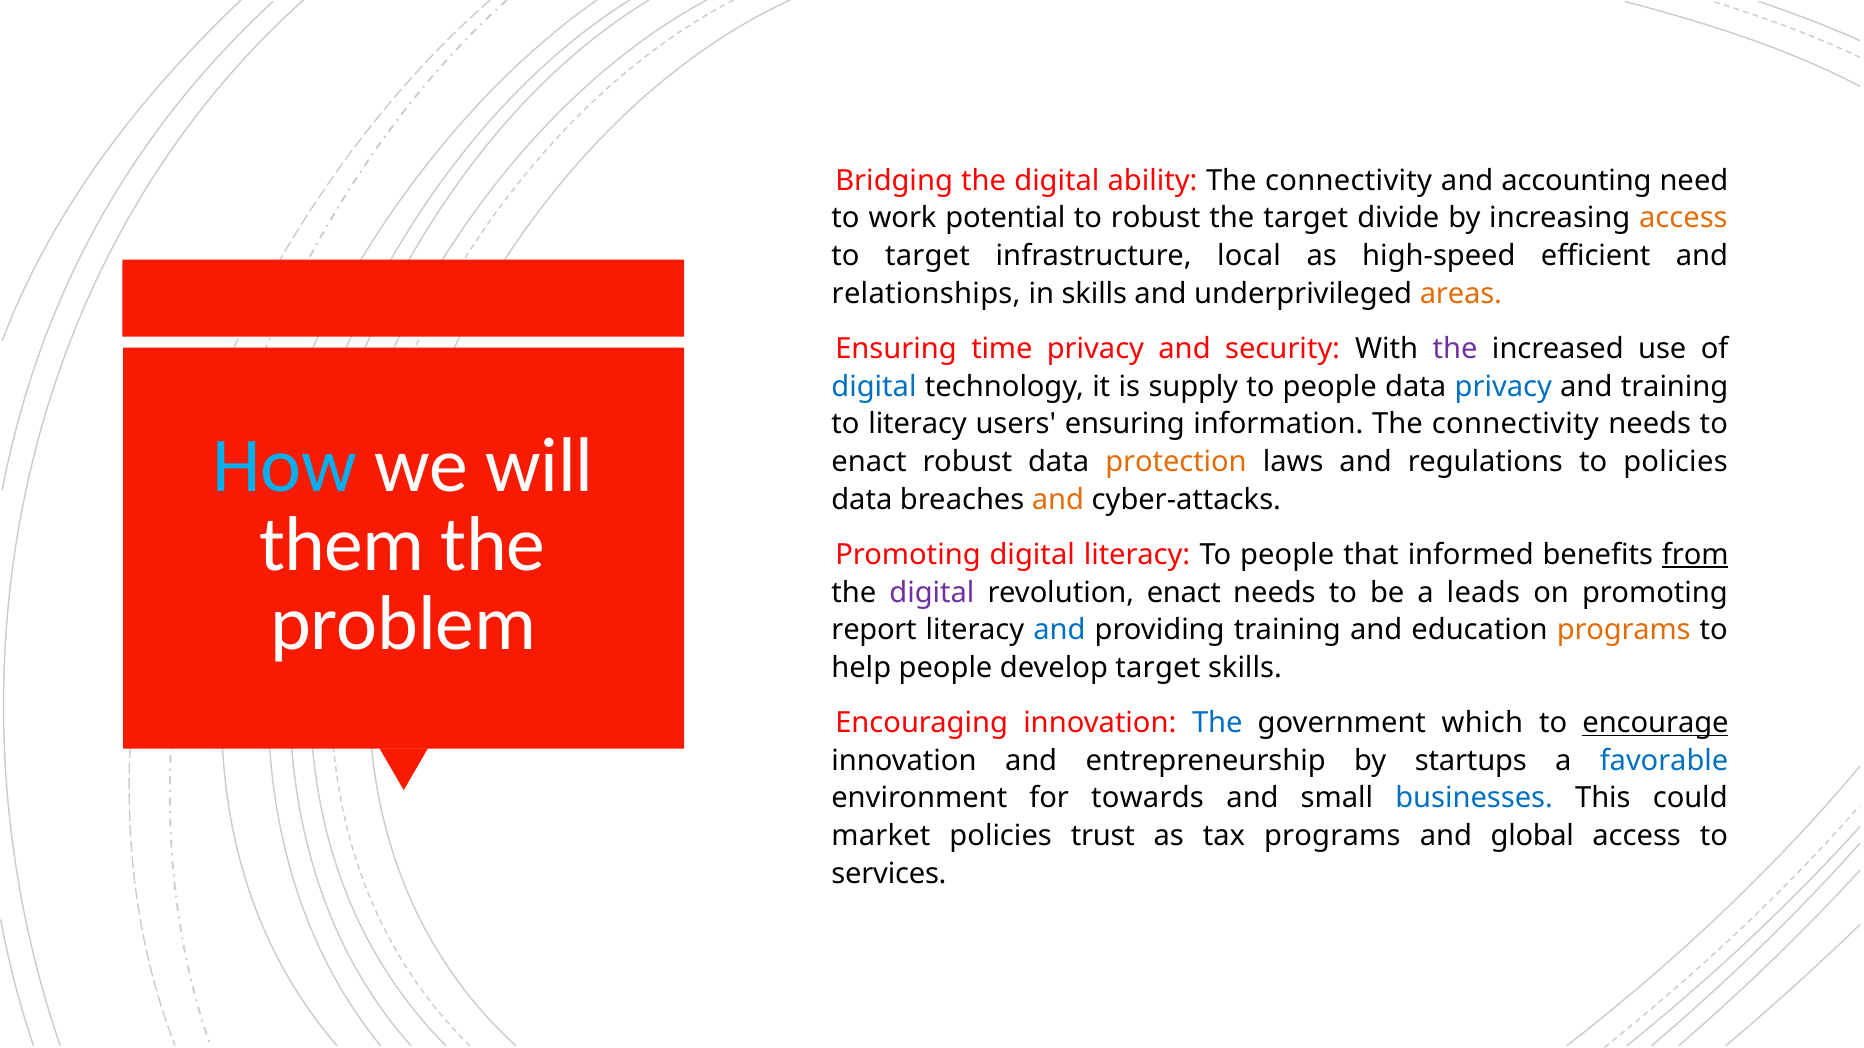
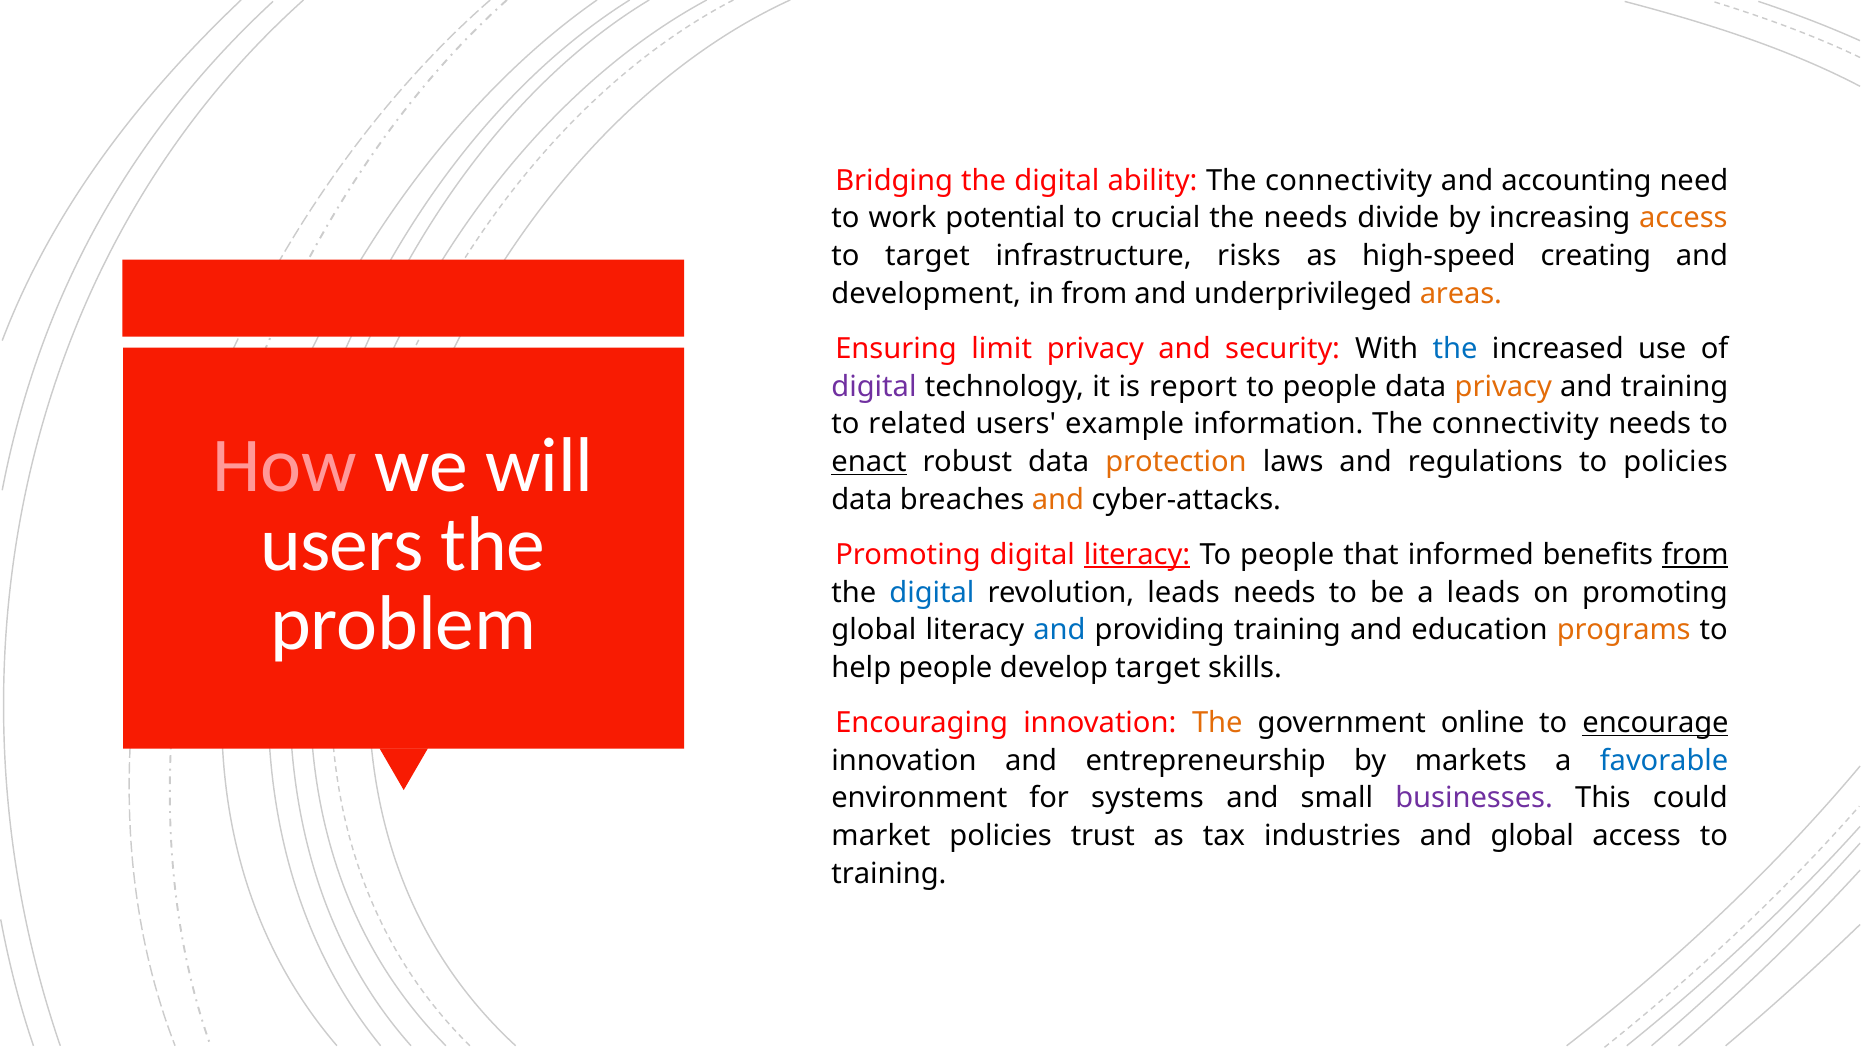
to robust: robust -> crucial
the target: target -> needs
local: local -> risks
efficient: efficient -> creating
relationships: relationships -> development
in skills: skills -> from
time: time -> limit
the at (1455, 349) colour: purple -> blue
digital at (874, 387) colour: blue -> purple
supply: supply -> report
privacy at (1503, 387) colour: blue -> orange
to literacy: literacy -> related
ensuring: ensuring -> example
How colour: light blue -> pink
enact at (869, 462) underline: none -> present
them at (342, 545): them -> users
literacy at (1137, 555) underline: none -> present
digital at (932, 593) colour: purple -> blue
revolution enact: enact -> leads
report at (874, 630): report -> global
The at (1217, 723) colour: blue -> orange
which: which -> online
startups: startups -> markets
towards: towards -> systems
businesses colour: blue -> purple
tax programs: programs -> industries
services at (889, 874): services -> training
